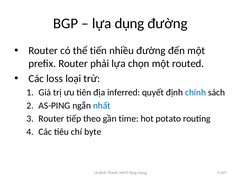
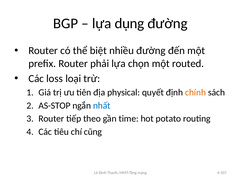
tiến: tiến -> biệt
inferred: inferred -> physical
chính colour: blue -> orange
AS-PING: AS-PING -> AS-STOP
byte: byte -> cũng
